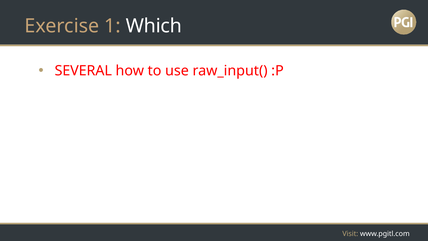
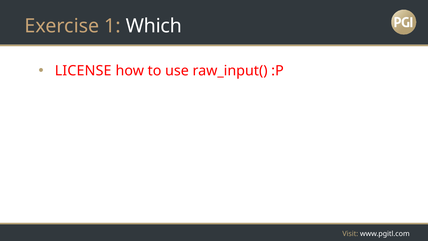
SEVERAL: SEVERAL -> LICENSE
